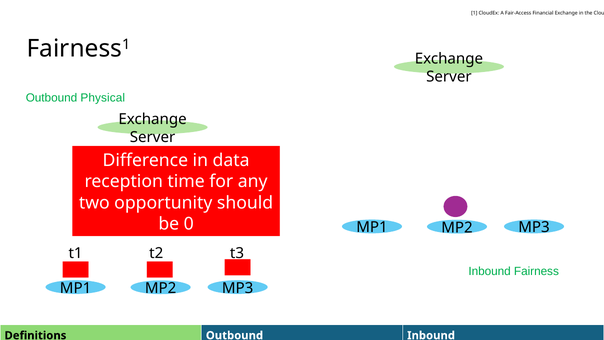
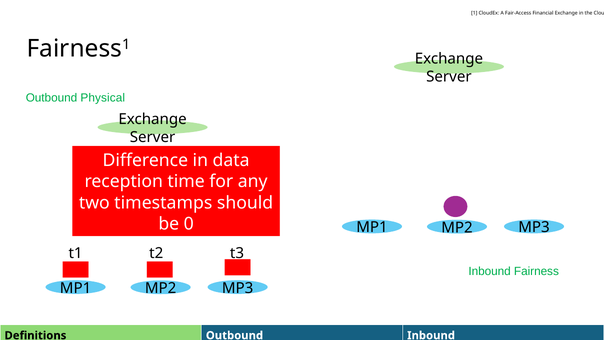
opportunity: opportunity -> timestamps
